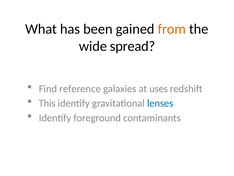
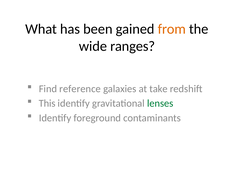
spread: spread -> ranges
uses: uses -> take
lenses colour: blue -> green
